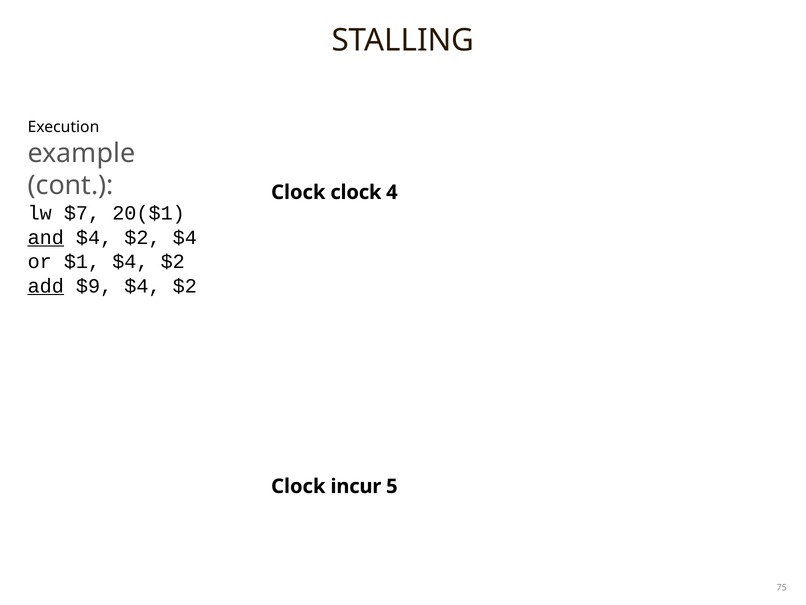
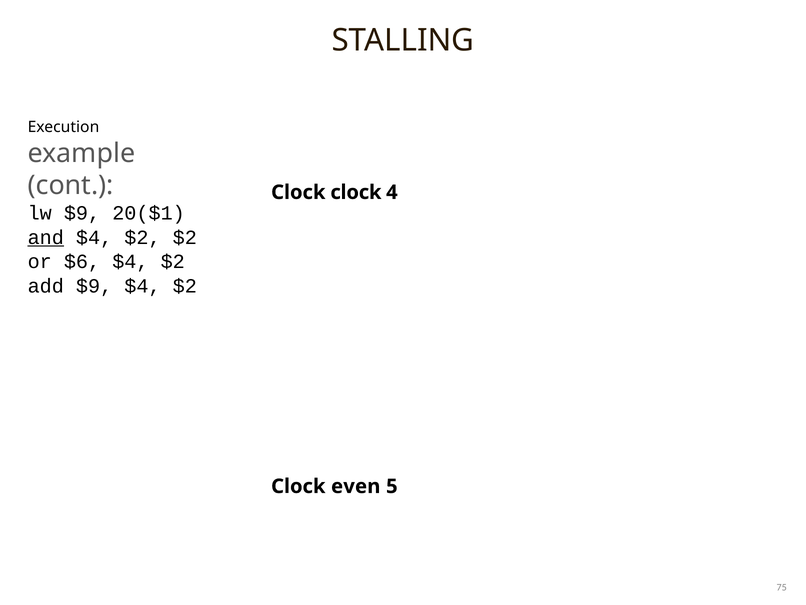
lw $7: $7 -> $9
$2 $4: $4 -> $2
$1: $1 -> $6
add underline: present -> none
incur: incur -> even
